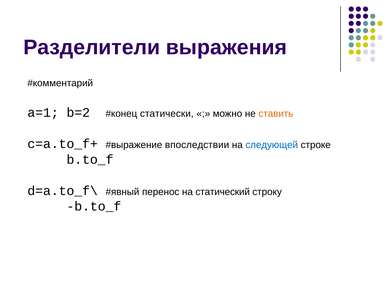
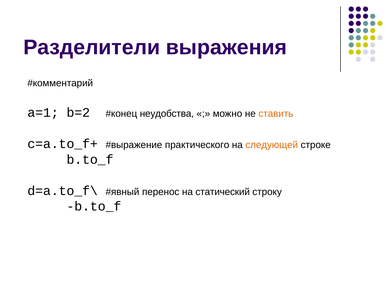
статически: статически -> неудобства
впоследствии: впоследствии -> практического
следующей colour: blue -> orange
